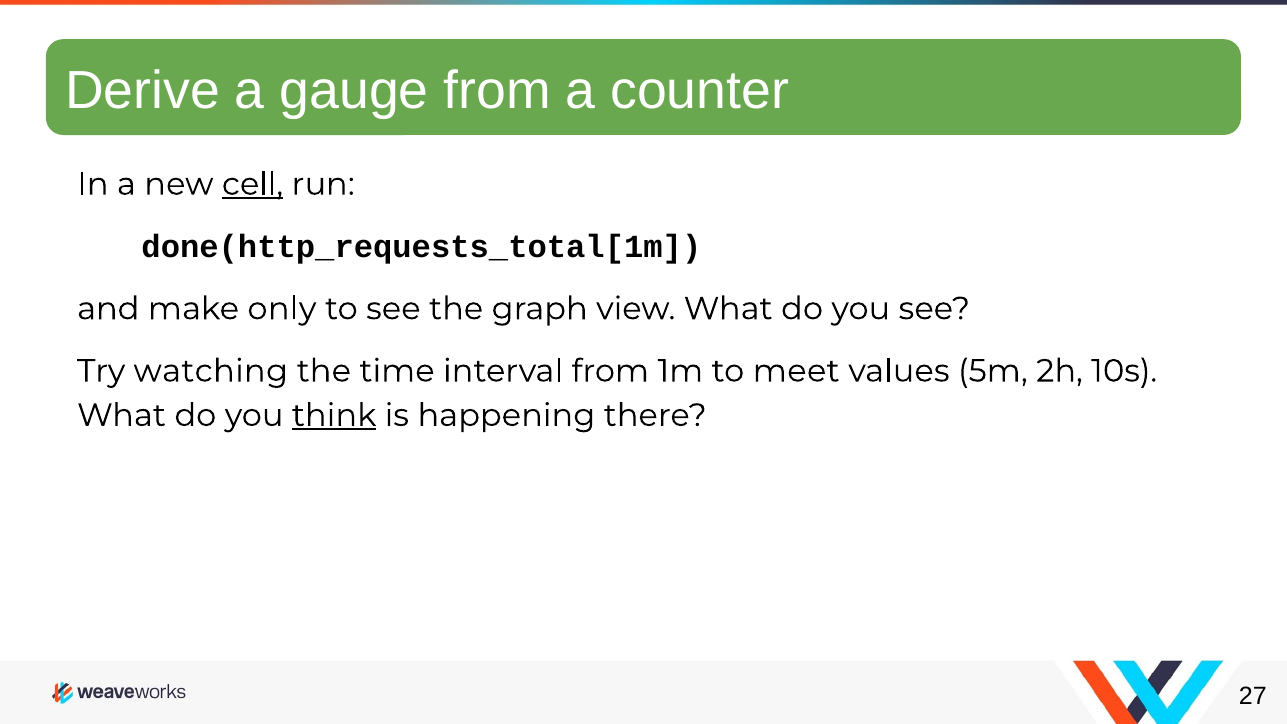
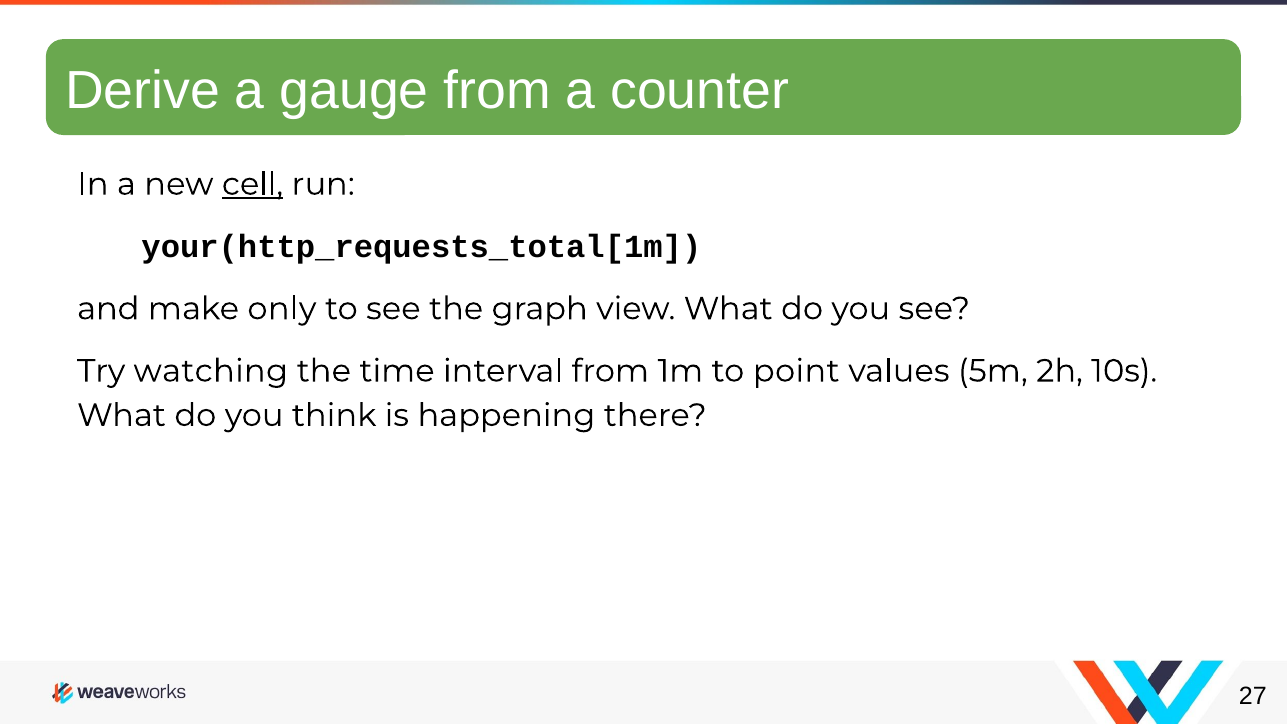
done(http_requests_total[1m: done(http_requests_total[1m -> your(http_requests_total[1m
meet: meet -> point
think underline: present -> none
